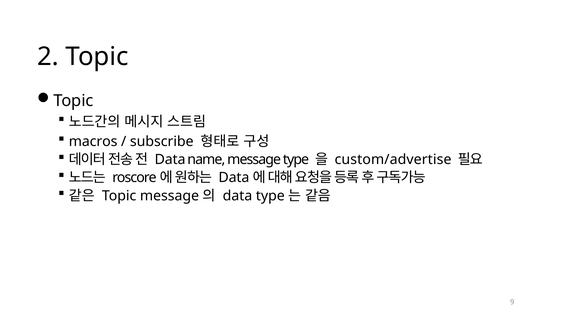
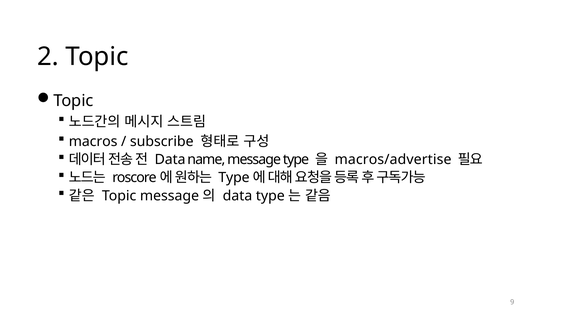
custom/advertise: custom/advertise -> macros/advertise
Data at (234, 177): Data -> Type
